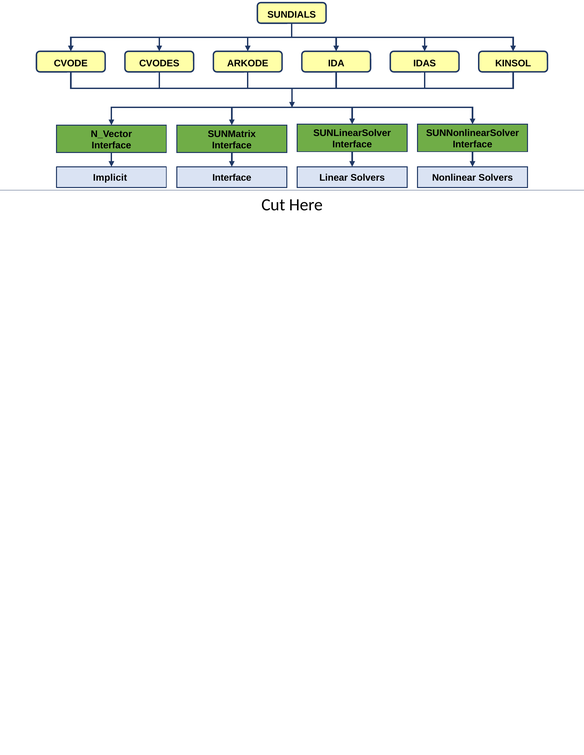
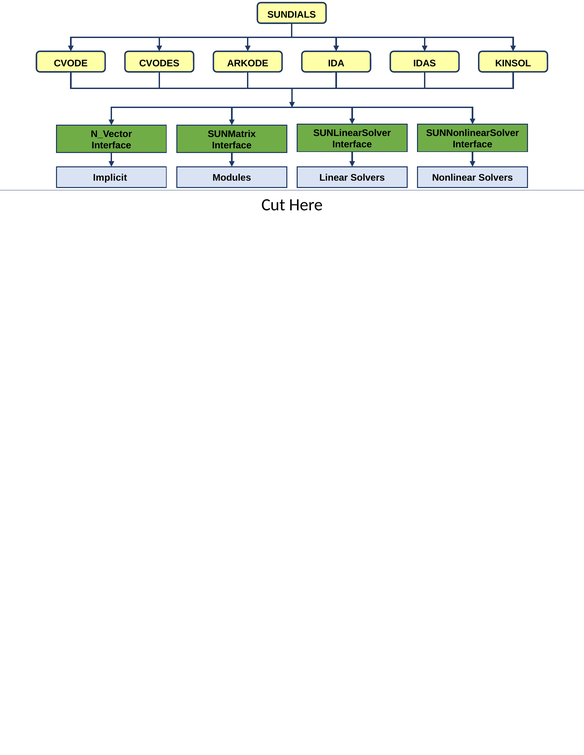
Interface at (232, 178): Interface -> Modules
